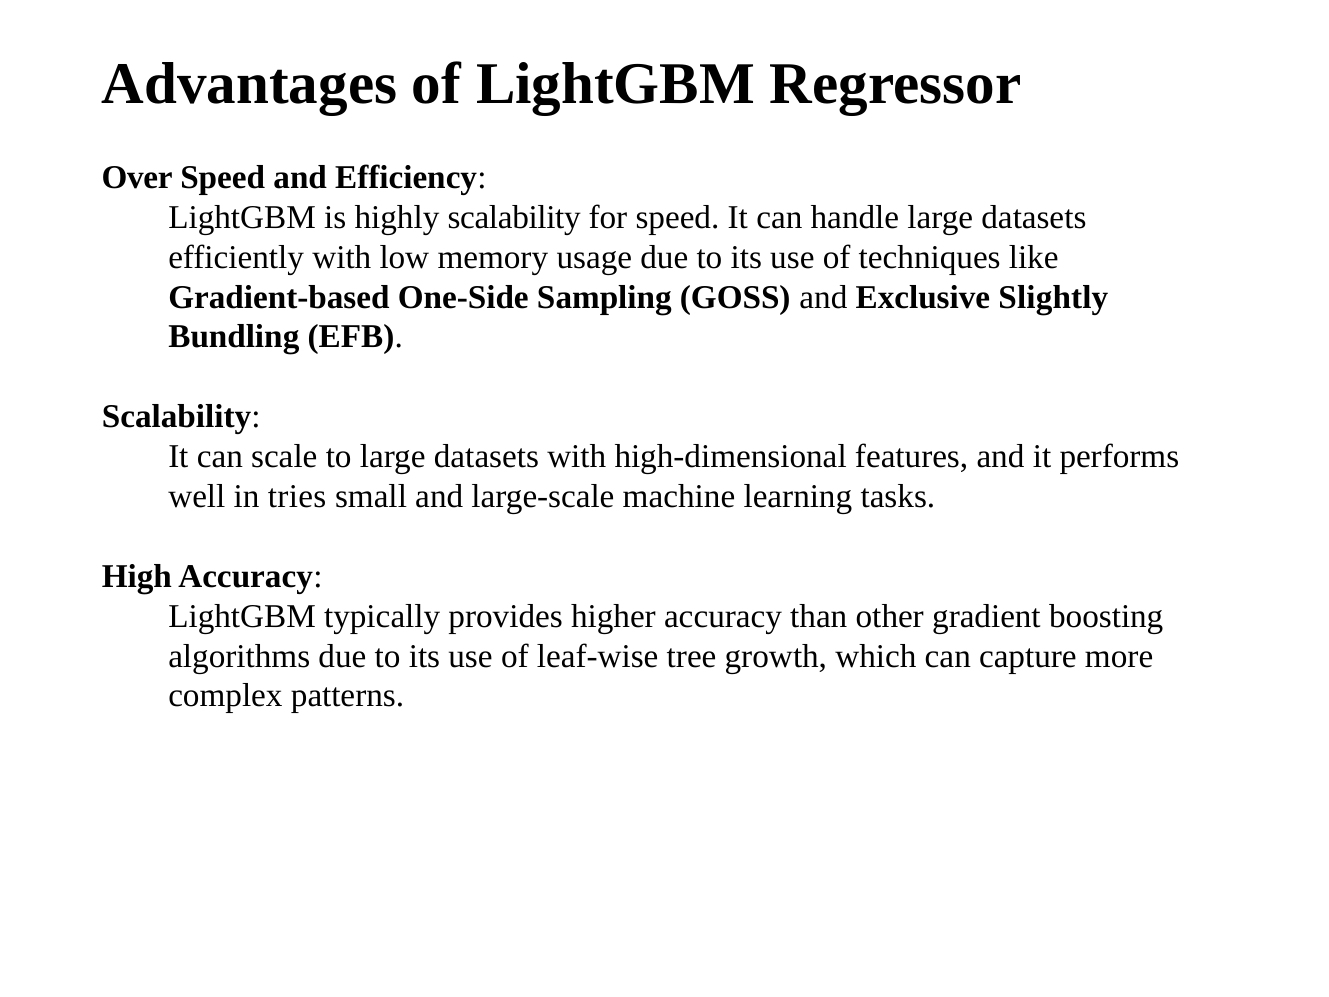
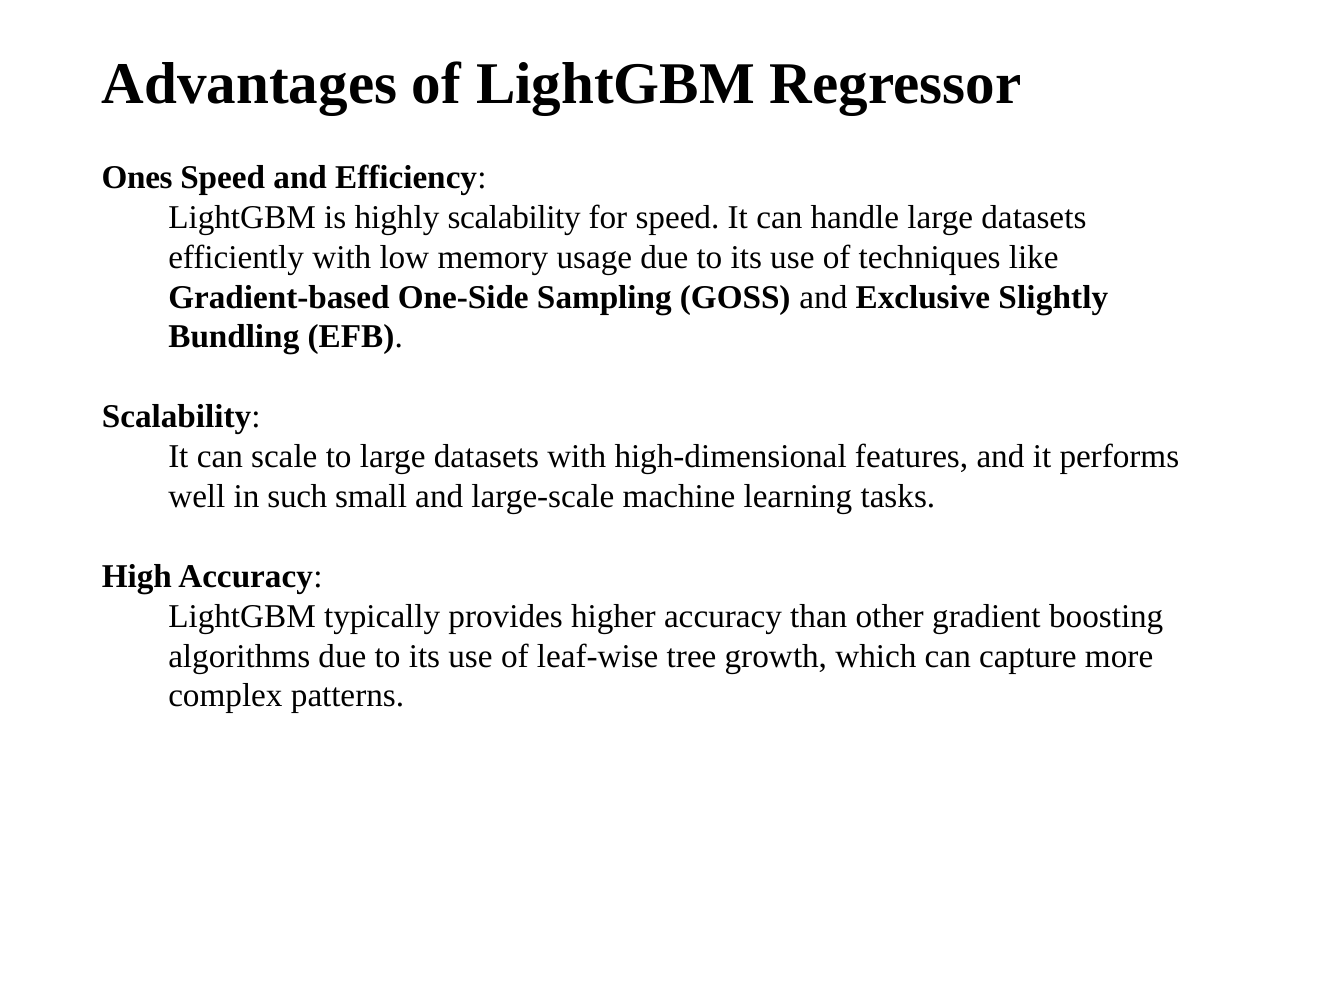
Over: Over -> Ones
tries: tries -> such
